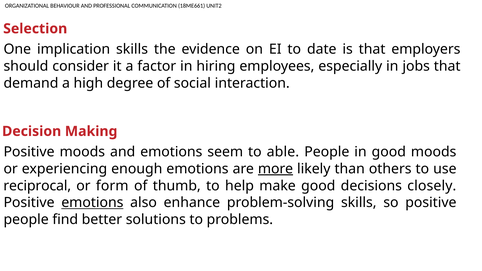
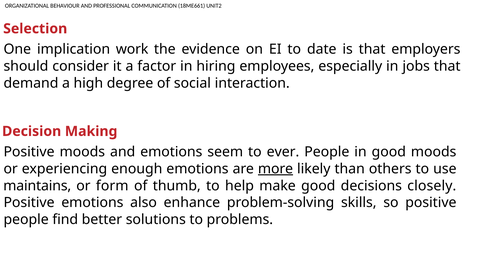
implication skills: skills -> work
able: able -> ever
reciprocal: reciprocal -> maintains
emotions at (92, 203) underline: present -> none
